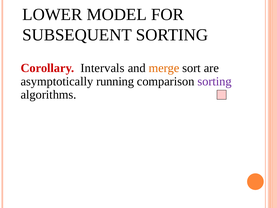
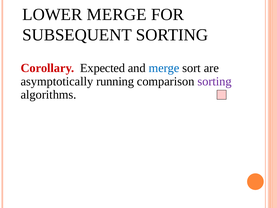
LOWER MODEL: MODEL -> MERGE
Intervals: Intervals -> Expected
merge at (164, 68) colour: orange -> blue
